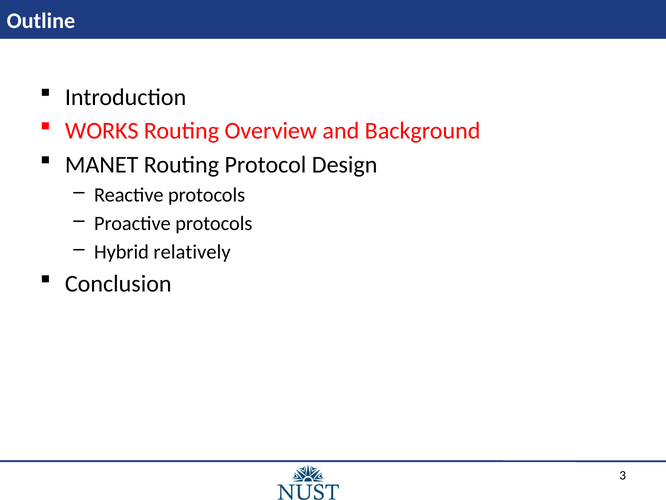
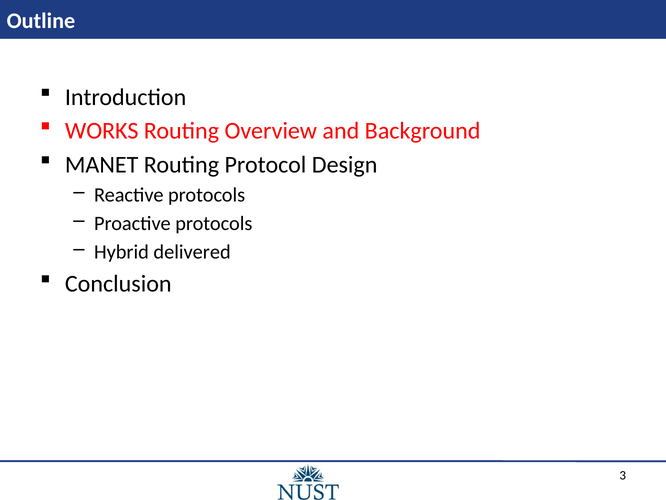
relatively: relatively -> delivered
